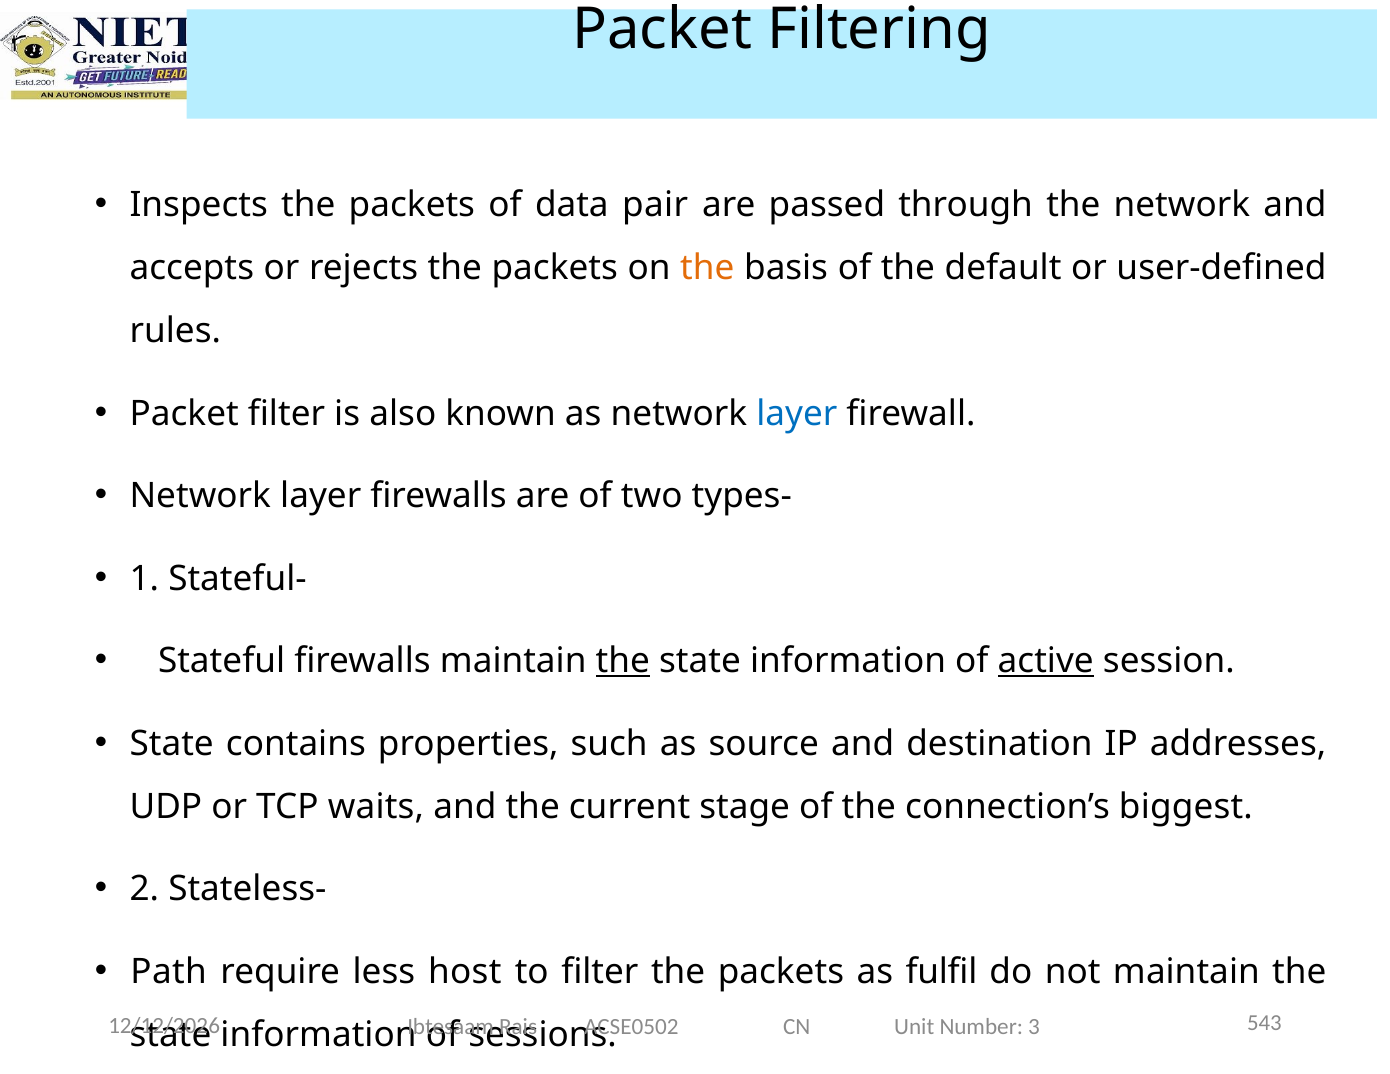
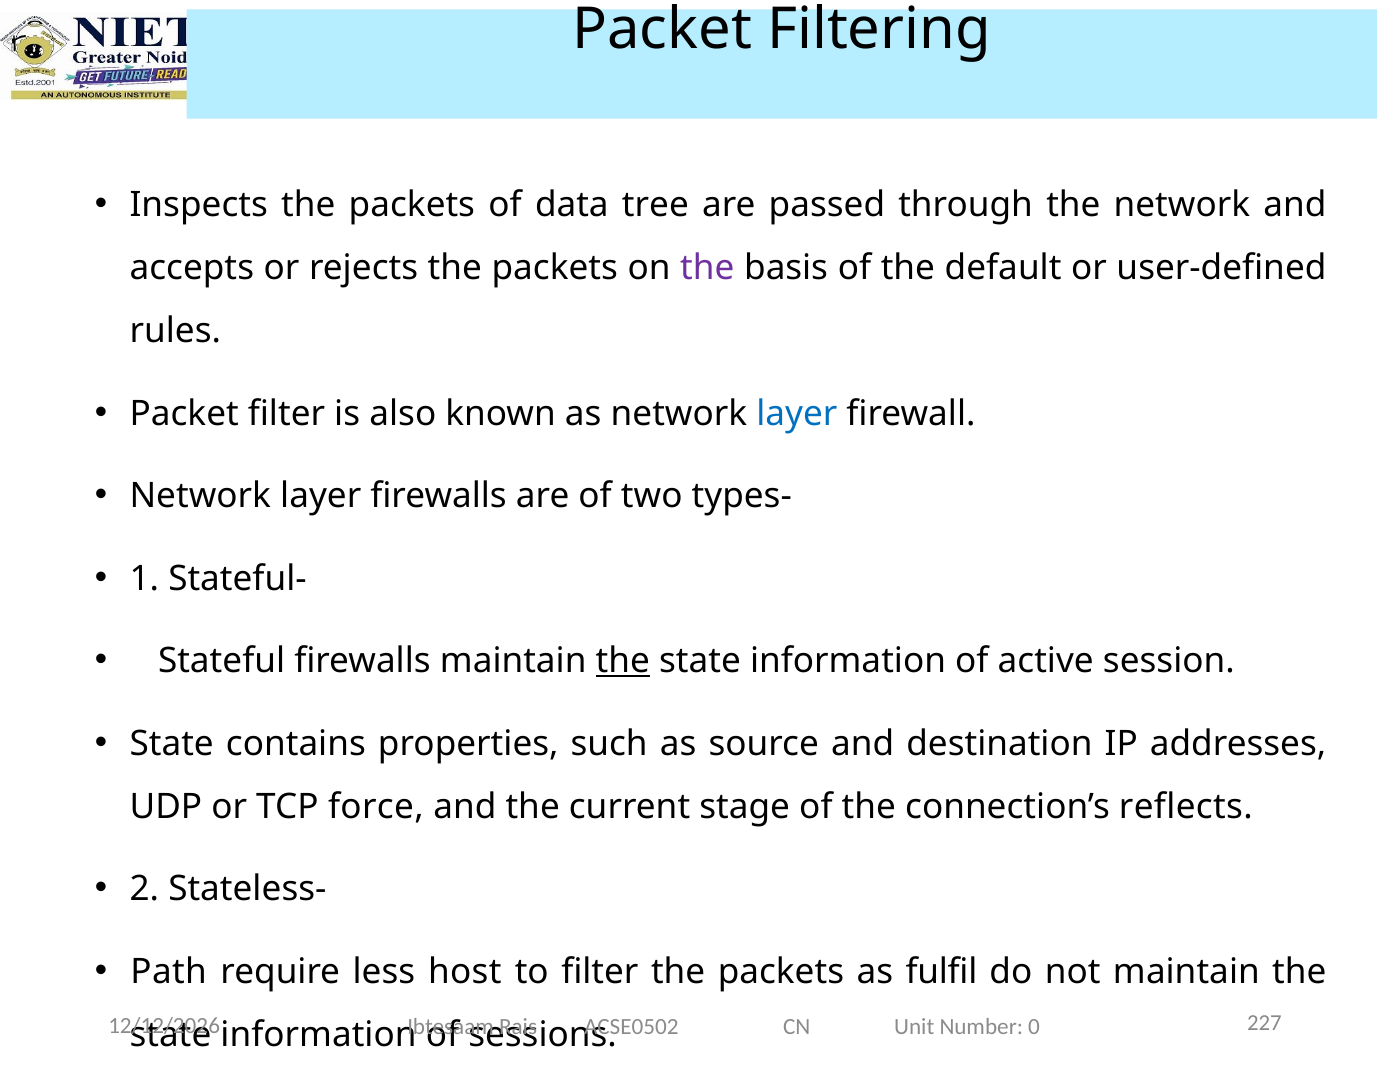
pair: pair -> tree
the at (707, 268) colour: orange -> purple
active underline: present -> none
waits: waits -> force
biggest: biggest -> reflects
543: 543 -> 227
3: 3 -> 0
